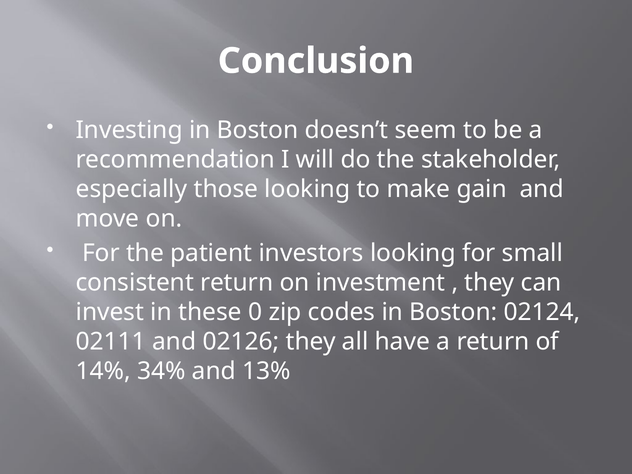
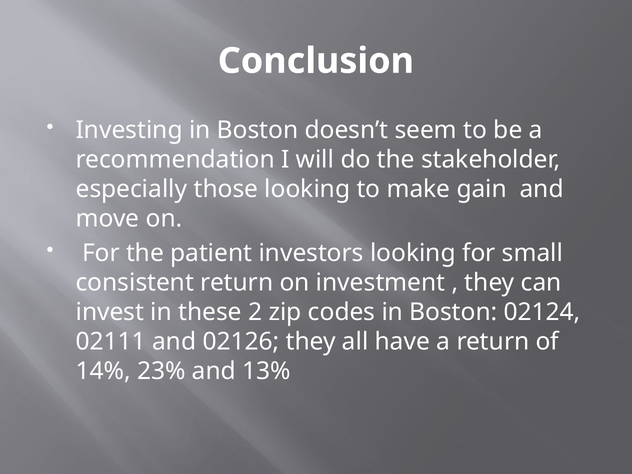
0: 0 -> 2
34%: 34% -> 23%
